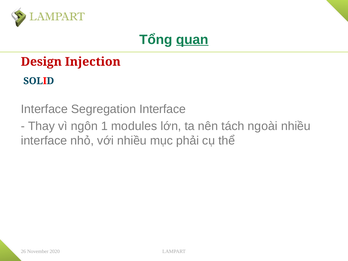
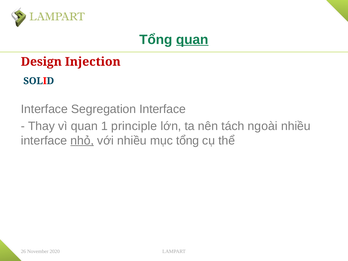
vì ngôn: ngôn -> quan
modules: modules -> principle
nhỏ underline: none -> present
mục phải: phải -> tổng
